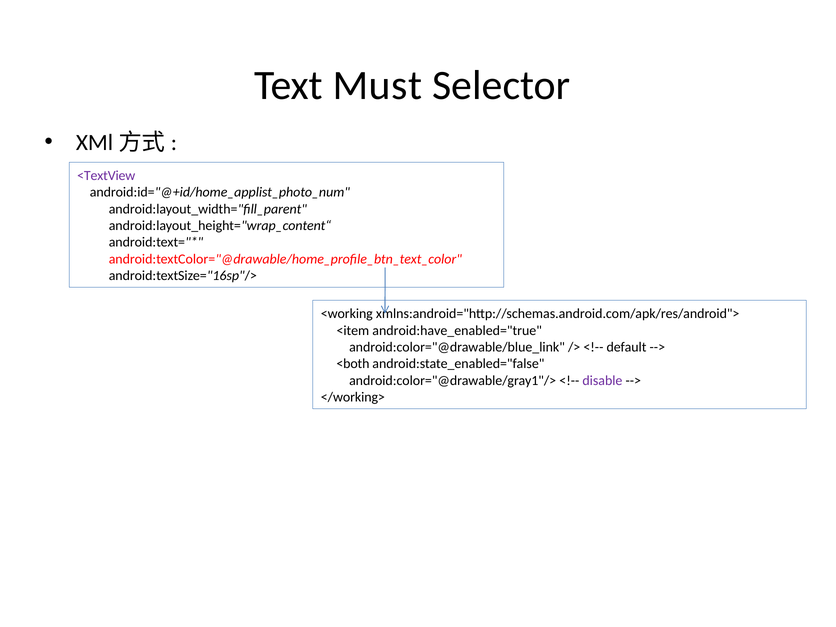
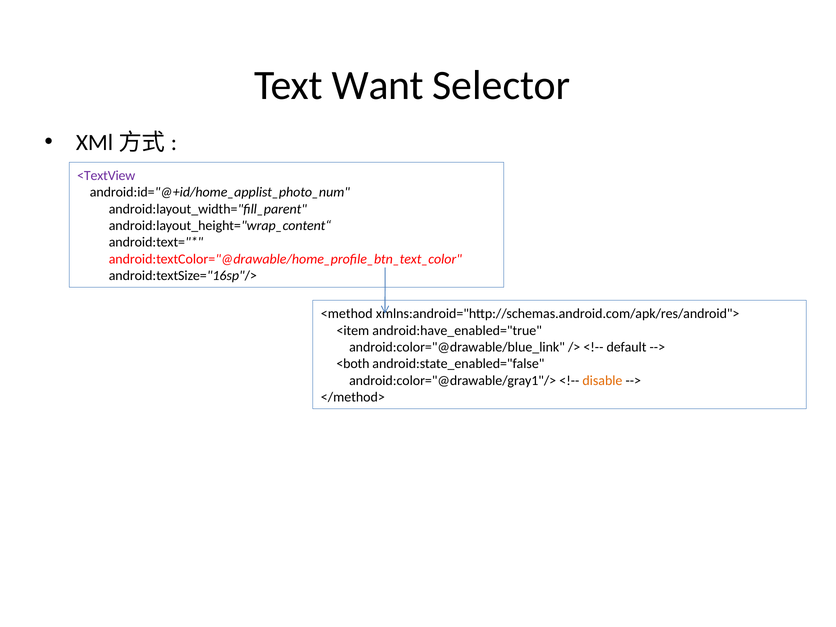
Must: Must -> Want
<working: <working -> <method
disable colour: purple -> orange
</working>: </working> -> </method>
